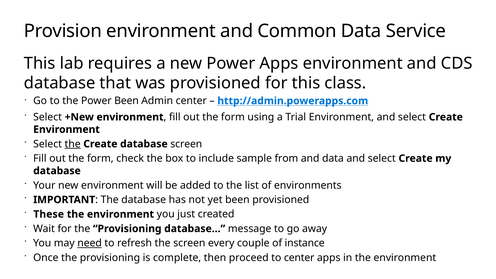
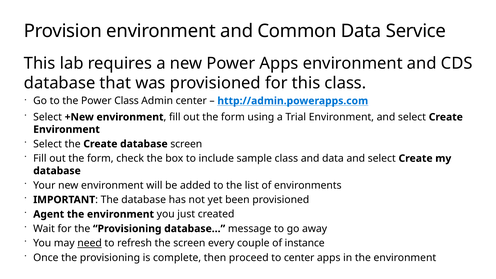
Power Been: Been -> Class
the at (73, 144) underline: present -> none
sample from: from -> class
These: These -> Agent
